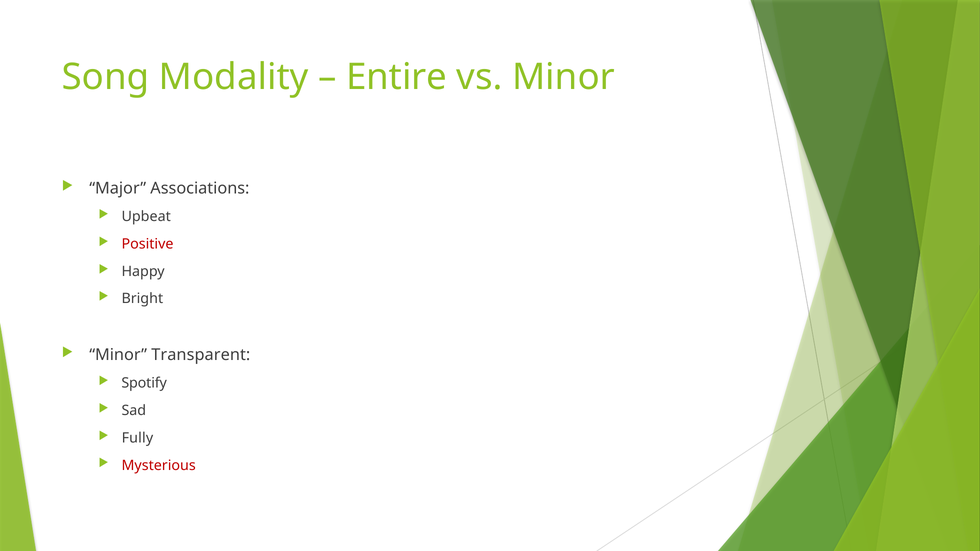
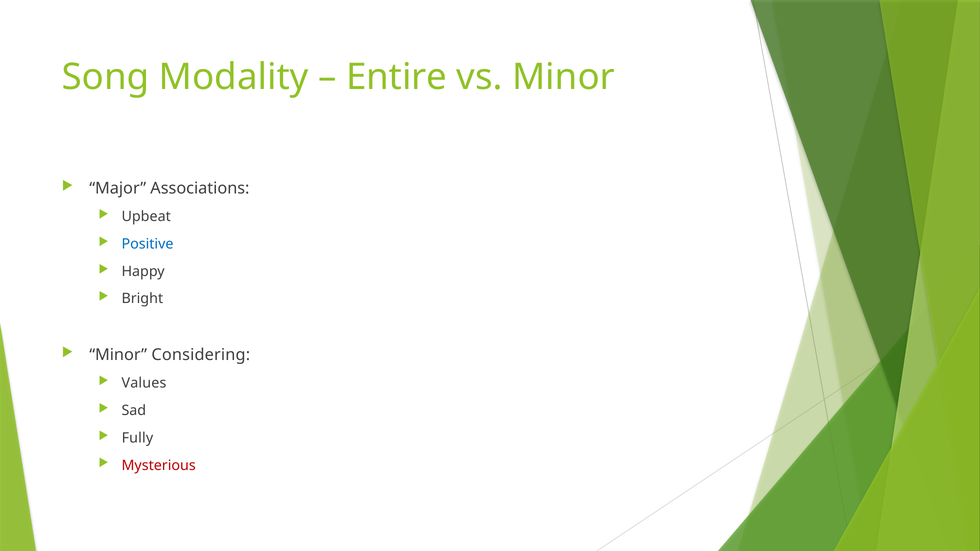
Positive colour: red -> blue
Transparent: Transparent -> Considering
Spotify: Spotify -> Values
